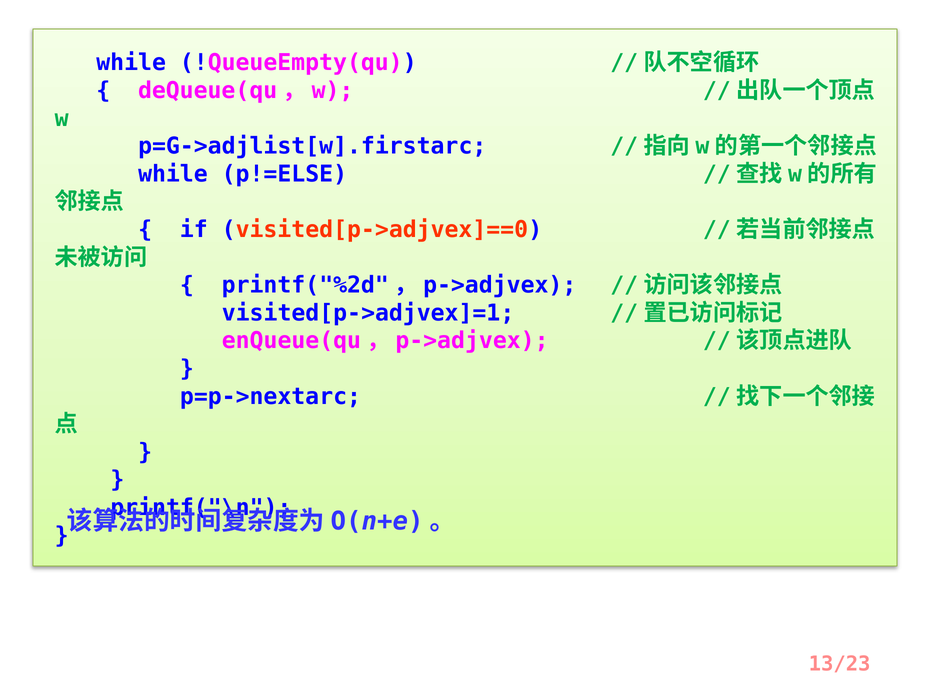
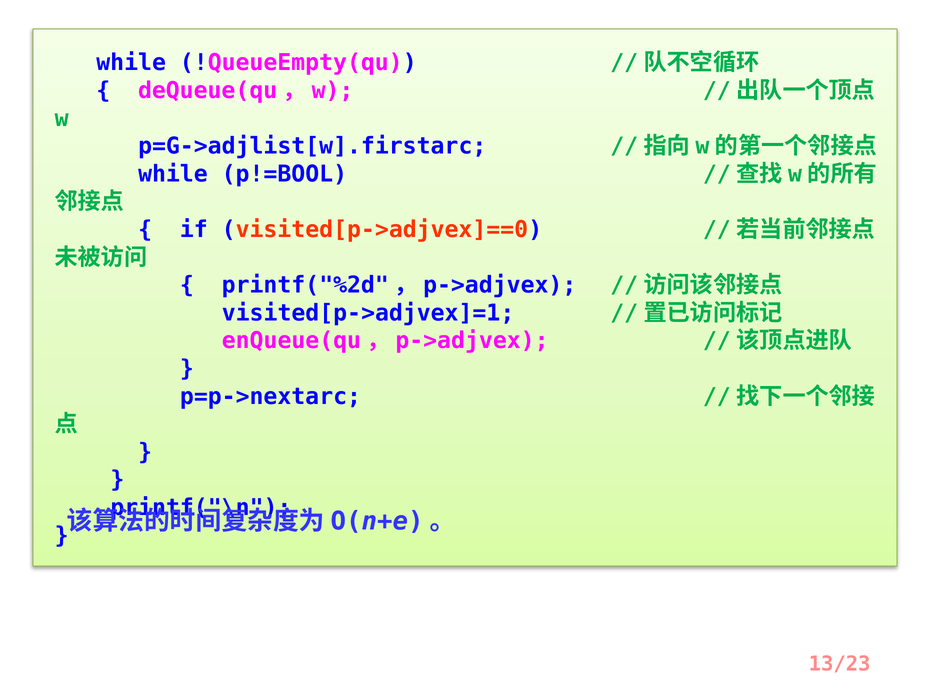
p!=ELSE: p!=ELSE -> p!=BOOL
